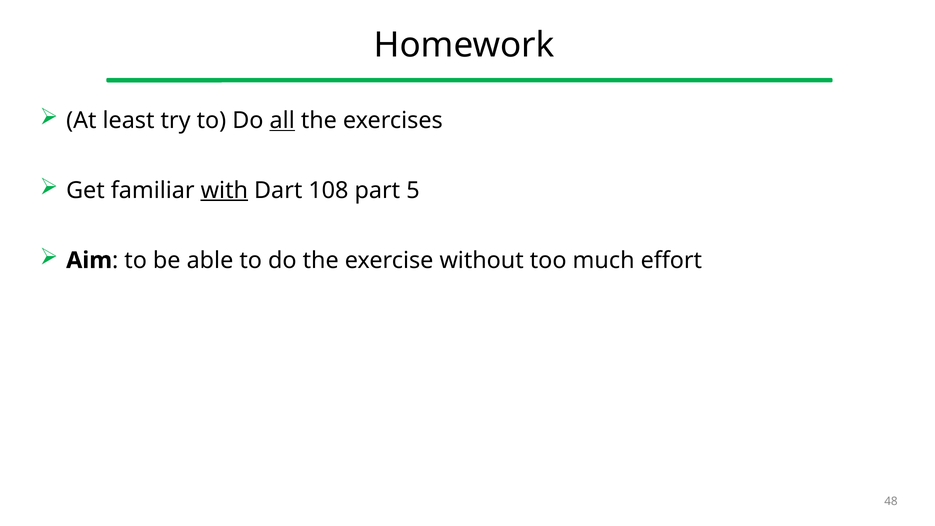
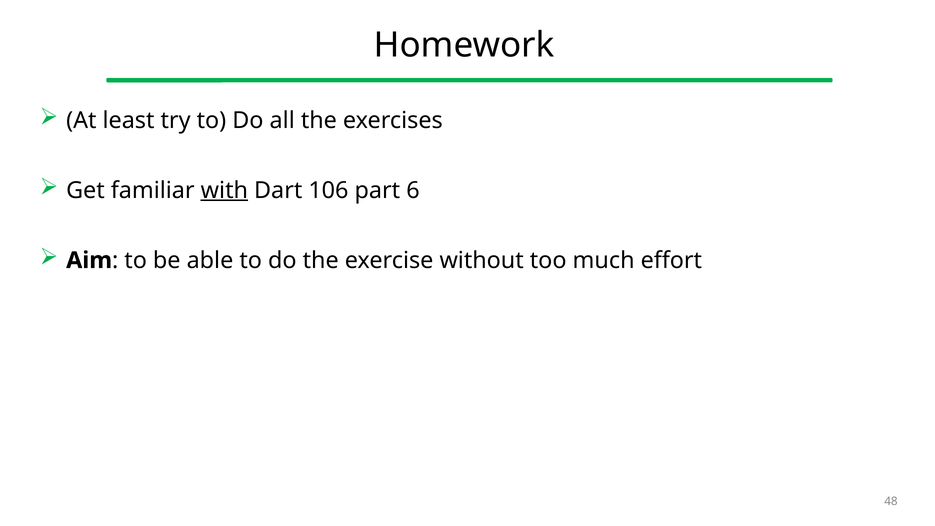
all underline: present -> none
108: 108 -> 106
5: 5 -> 6
